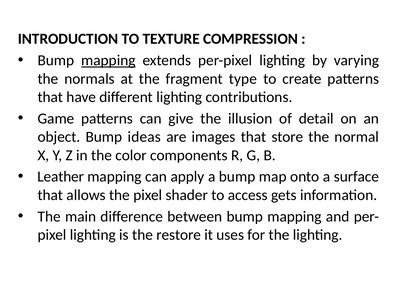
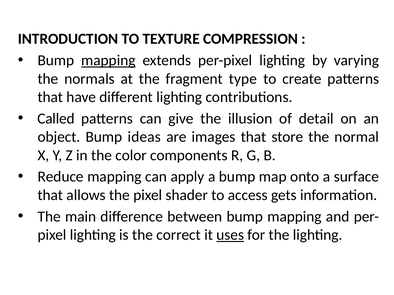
Game: Game -> Called
Leather: Leather -> Reduce
restore: restore -> correct
uses underline: none -> present
